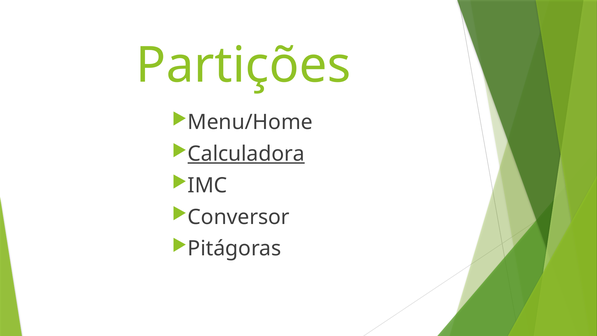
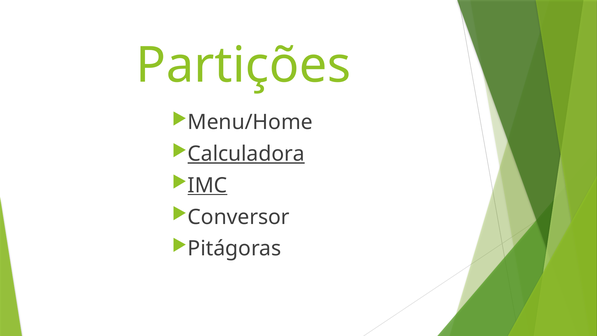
IMC underline: none -> present
